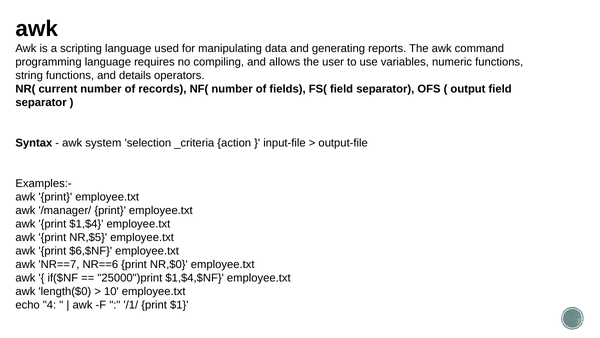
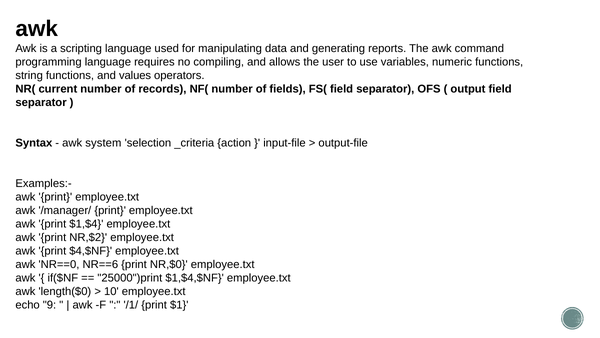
details: details -> values
NR,$5: NR,$5 -> NR,$2
$6,$NF: $6,$NF -> $4,$NF
NR==7: NR==7 -> NR==0
4: 4 -> 9
